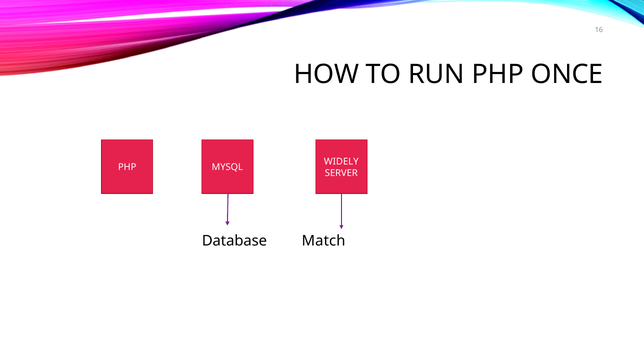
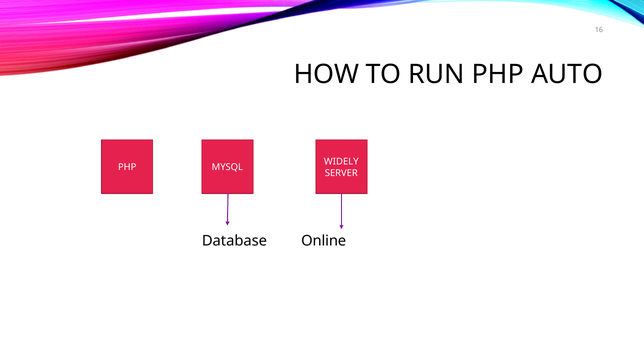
ONCE: ONCE -> AUTO
Match: Match -> Online
